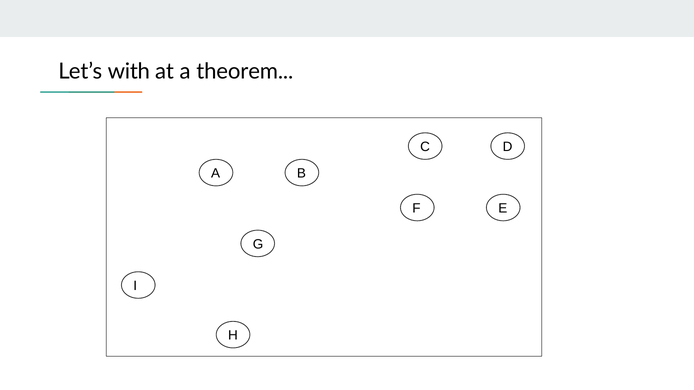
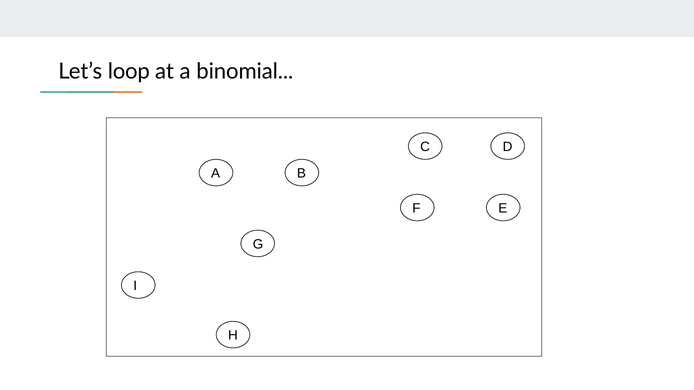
with: with -> loop
theorem: theorem -> binomial
